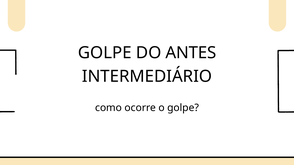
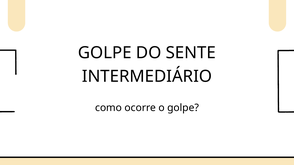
ANTES: ANTES -> SENTE
